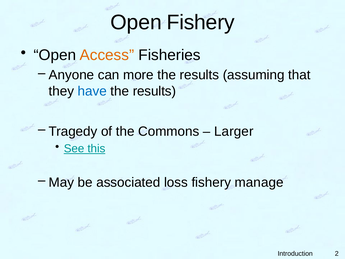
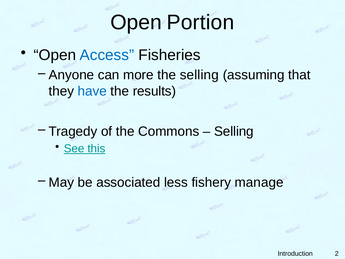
Open Fishery: Fishery -> Portion
Access colour: orange -> blue
results at (199, 75): results -> selling
Larger at (234, 131): Larger -> Selling
loss: loss -> less
